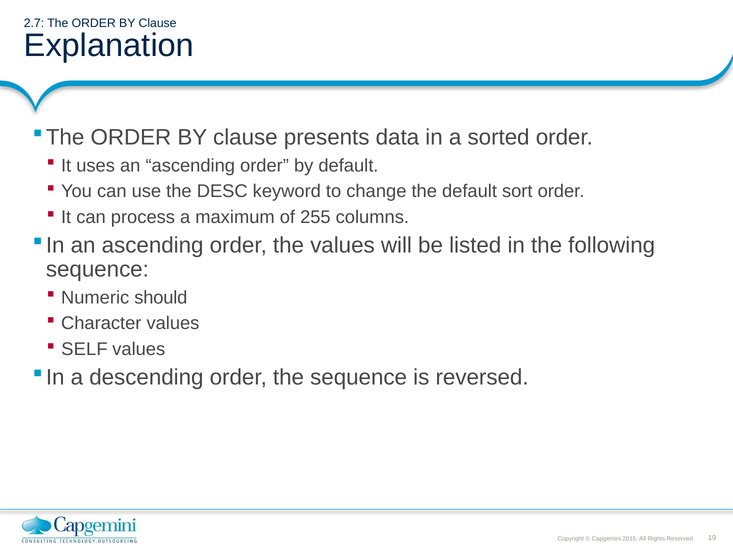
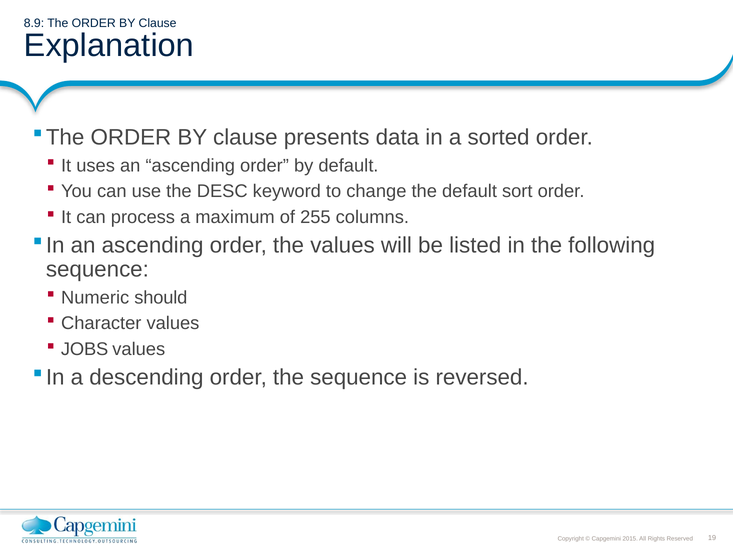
2.7: 2.7 -> 8.9
SELF: SELF -> JOBS
